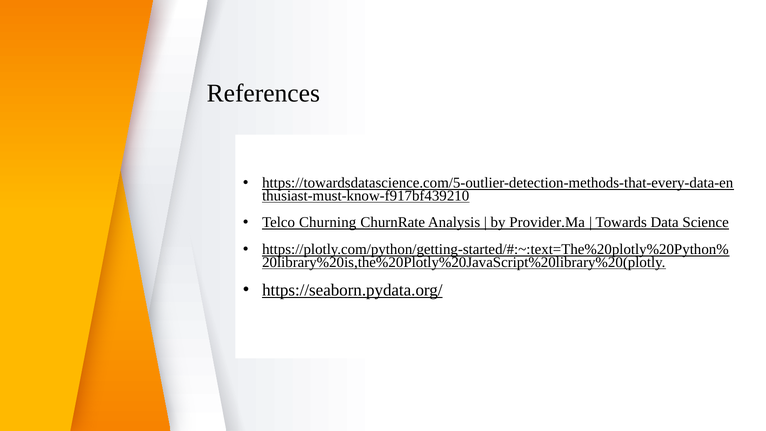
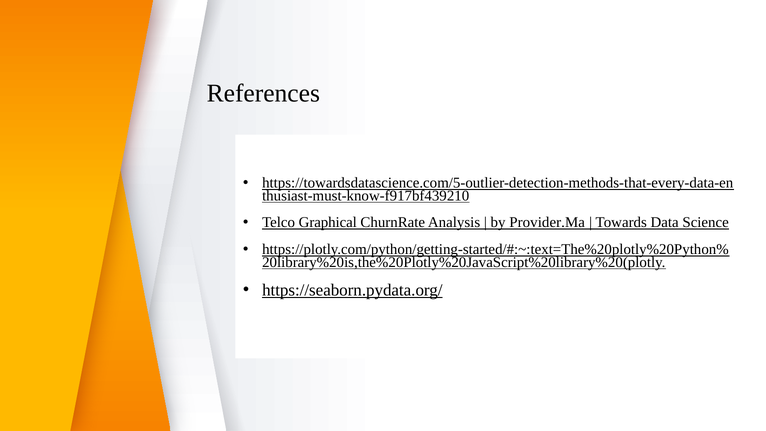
Churning: Churning -> Graphical
